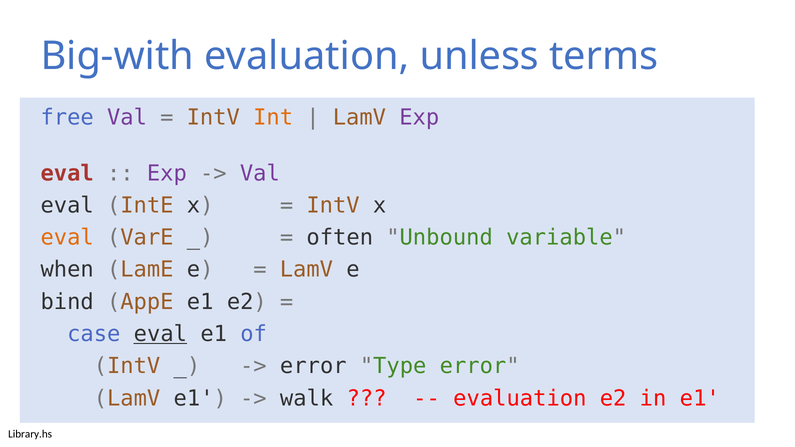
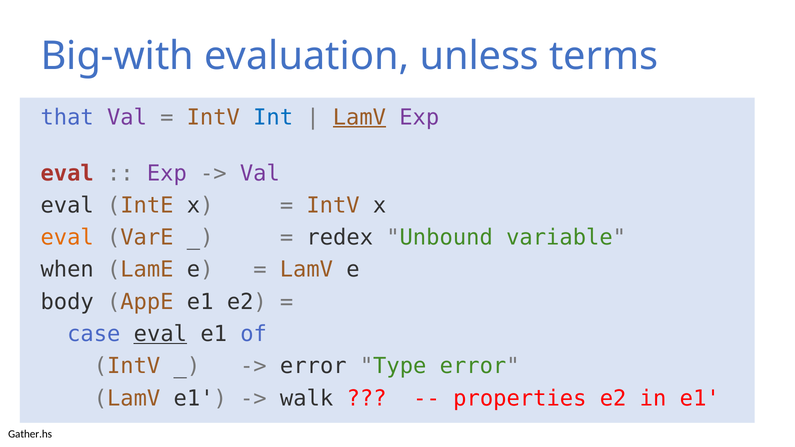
free: free -> that
Int colour: orange -> blue
LamV at (359, 117) underline: none -> present
often: often -> redex
bind: bind -> body
evaluation at (520, 398): evaluation -> properties
Library.hs: Library.hs -> Gather.hs
